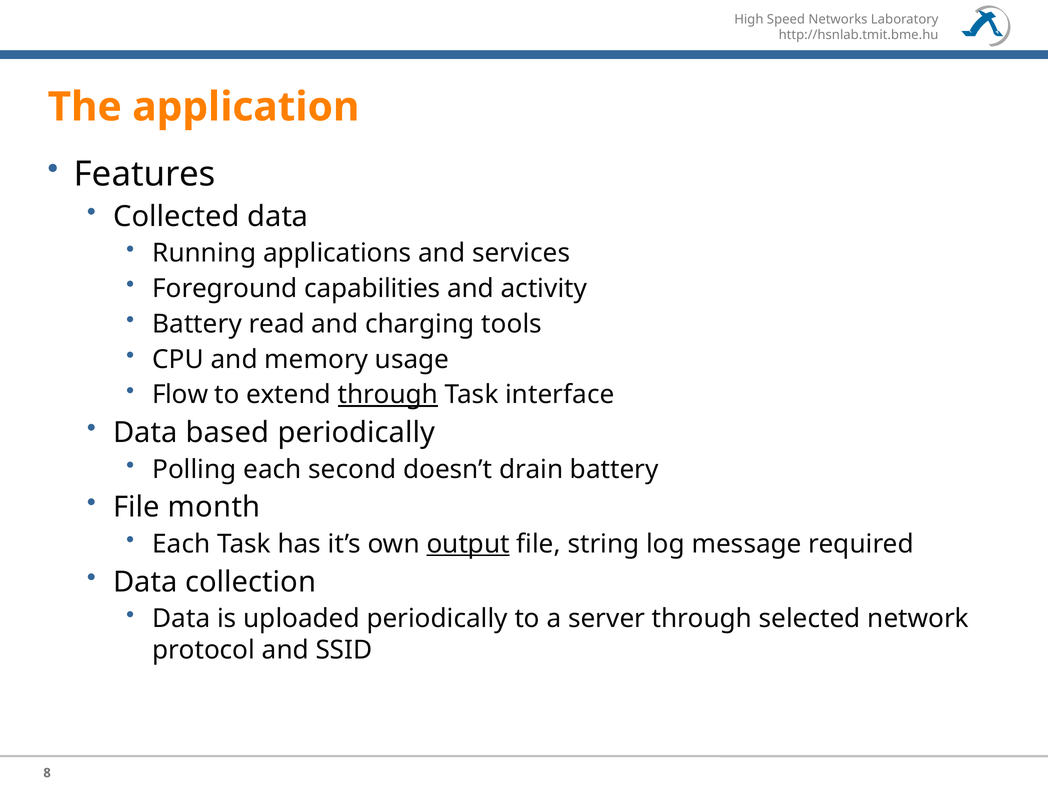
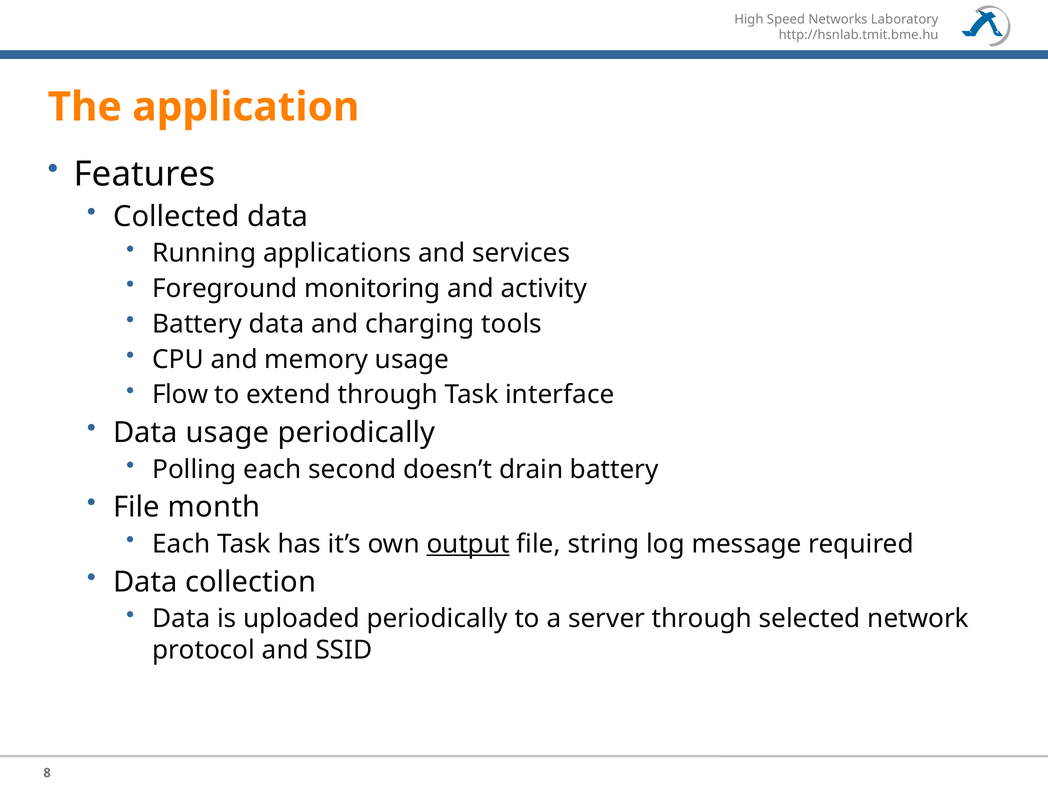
capabilities: capabilities -> monitoring
Battery read: read -> data
through at (388, 395) underline: present -> none
Data based: based -> usage
